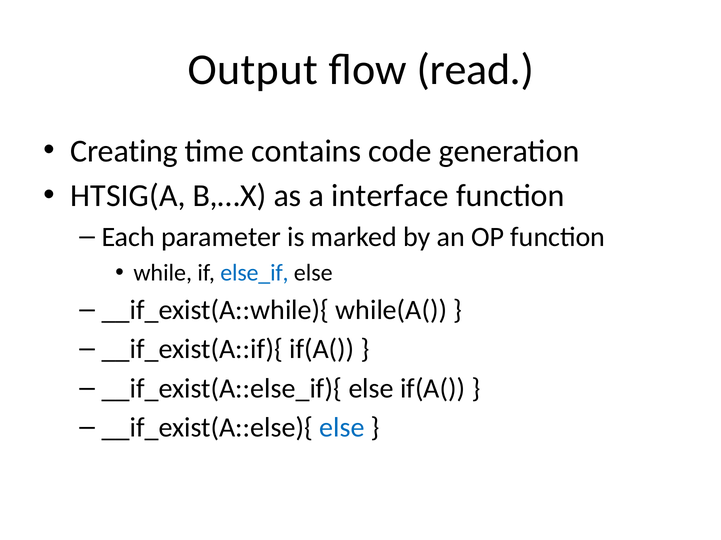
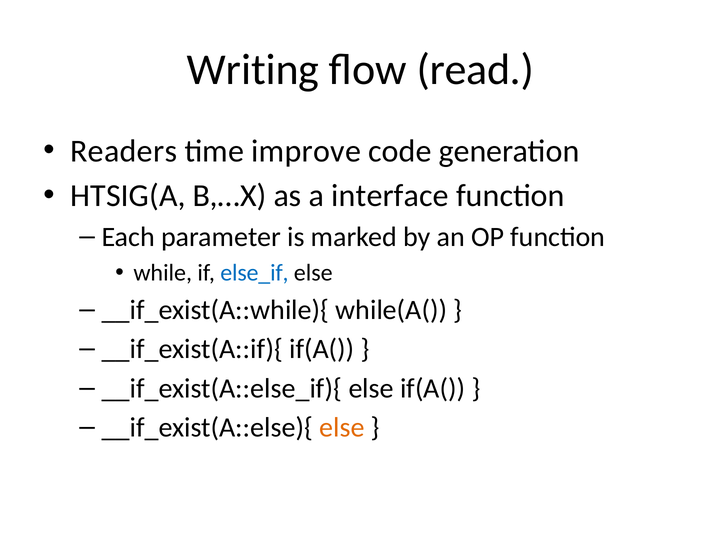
Output: Output -> Writing
Creating: Creating -> Readers
contains: contains -> improve
else at (342, 428) colour: blue -> orange
